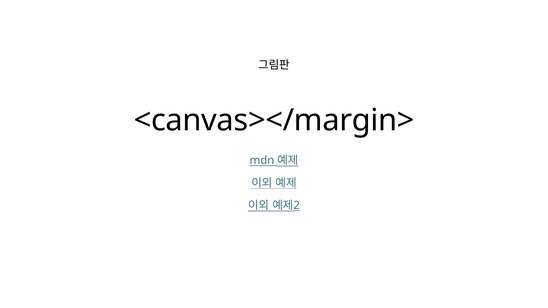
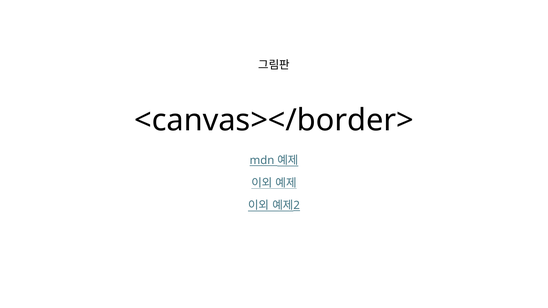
<canvas></margin>: <canvas></margin> -> <canvas></border>
